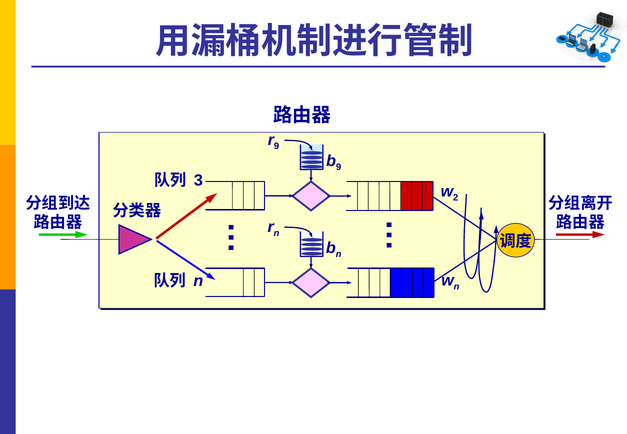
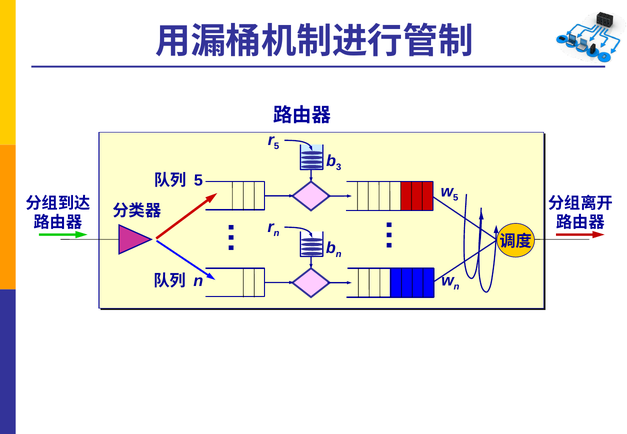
9 at (277, 146): 9 -> 5
9 at (339, 167): 9 -> 3
3 at (198, 181): 3 -> 5
2 at (456, 198): 2 -> 5
